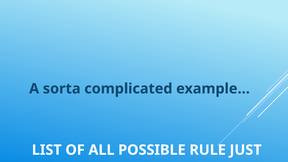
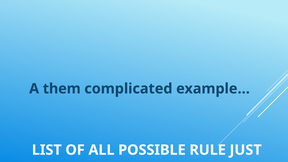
sorta: sorta -> them
